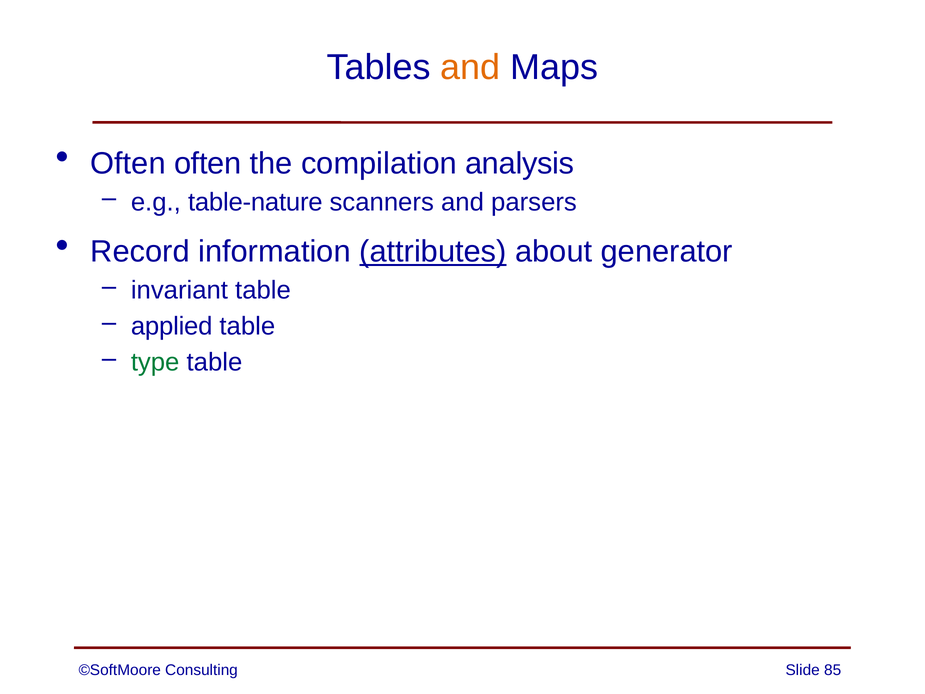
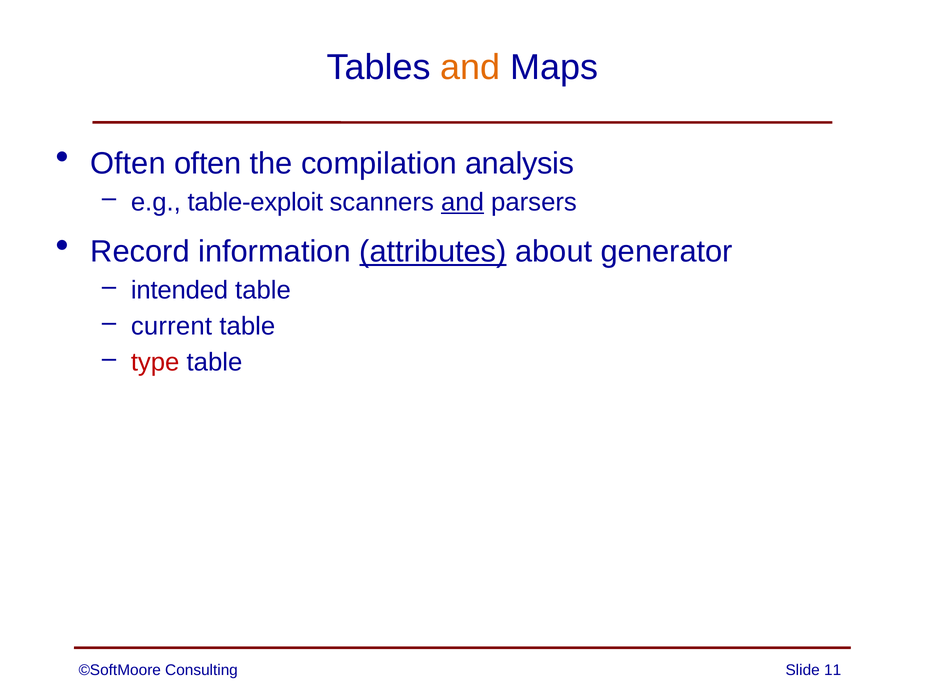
table-nature: table-nature -> table-exploit
and at (462, 202) underline: none -> present
invariant: invariant -> intended
applied: applied -> current
type colour: green -> red
85: 85 -> 11
